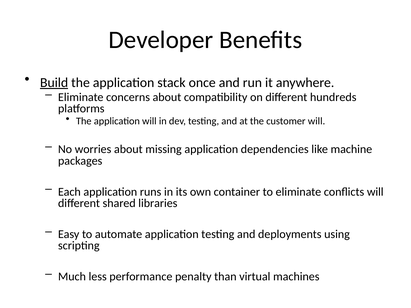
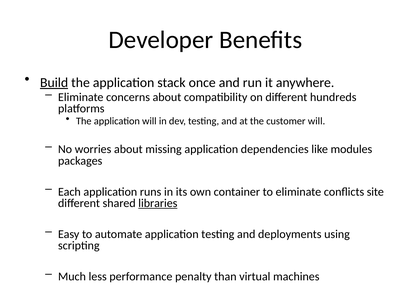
machine: machine -> modules
conflicts will: will -> site
libraries underline: none -> present
